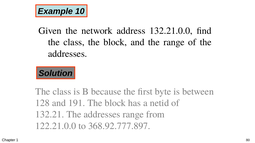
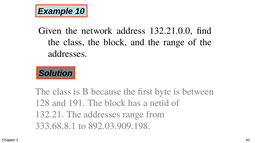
122.21.0.0: 122.21.0.0 -> 333.68.8.1
368.92.777.897: 368.92.777.897 -> 892.03.909.198
